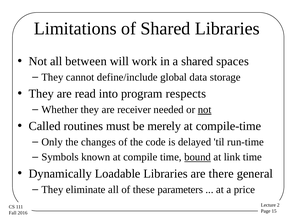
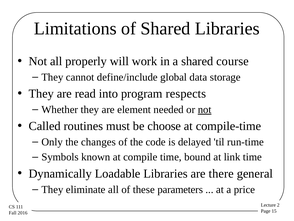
between: between -> properly
spaces: spaces -> course
receiver: receiver -> element
merely: merely -> choose
bound underline: present -> none
